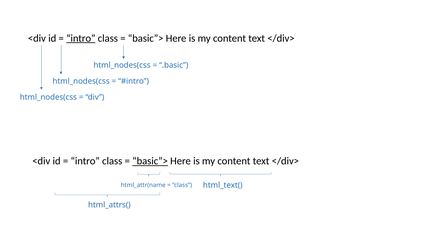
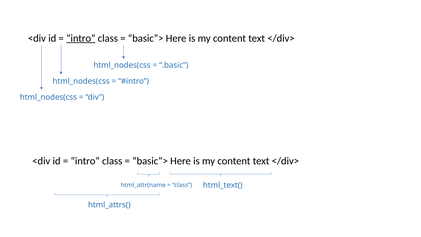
basic”> at (150, 161) underline: present -> none
